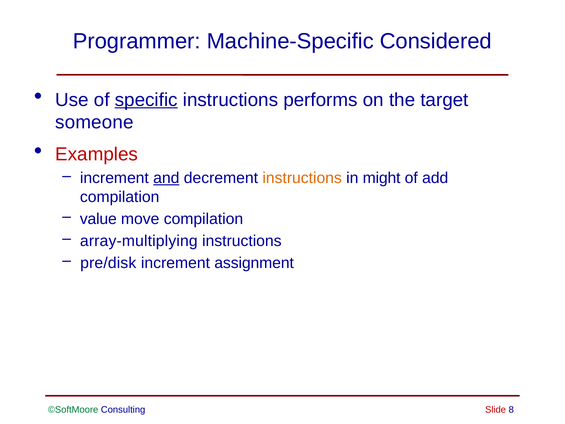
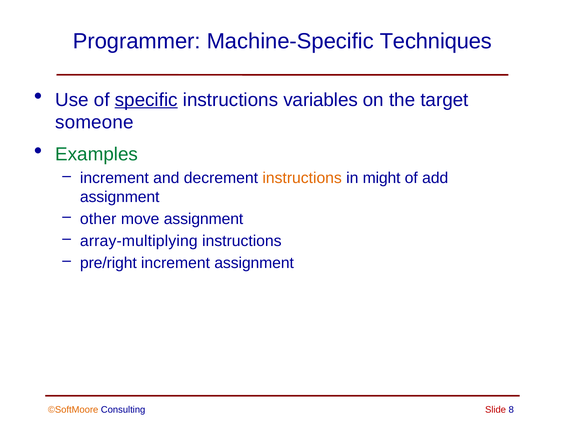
Considered: Considered -> Techniques
performs: performs -> variables
Examples colour: red -> green
and underline: present -> none
compilation at (120, 197): compilation -> assignment
value: value -> other
move compilation: compilation -> assignment
pre/disk: pre/disk -> pre/right
©SoftMoore colour: green -> orange
